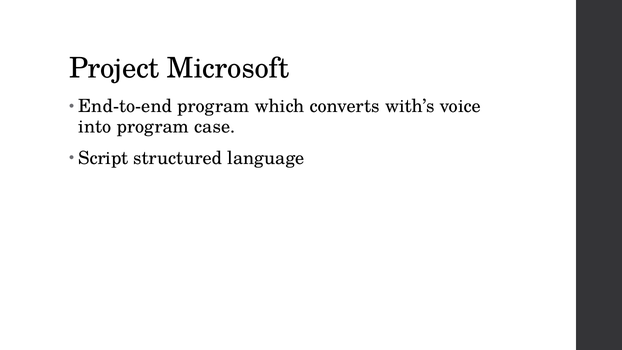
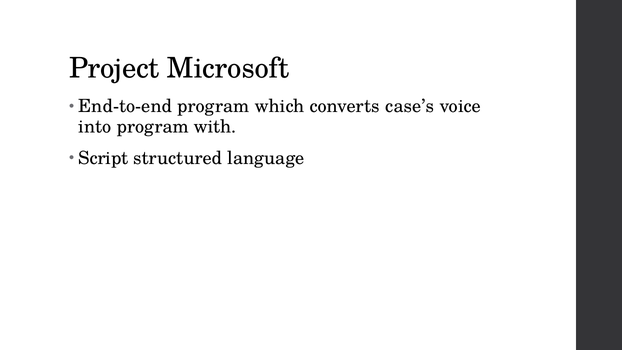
with’s: with’s -> case’s
case: case -> with
